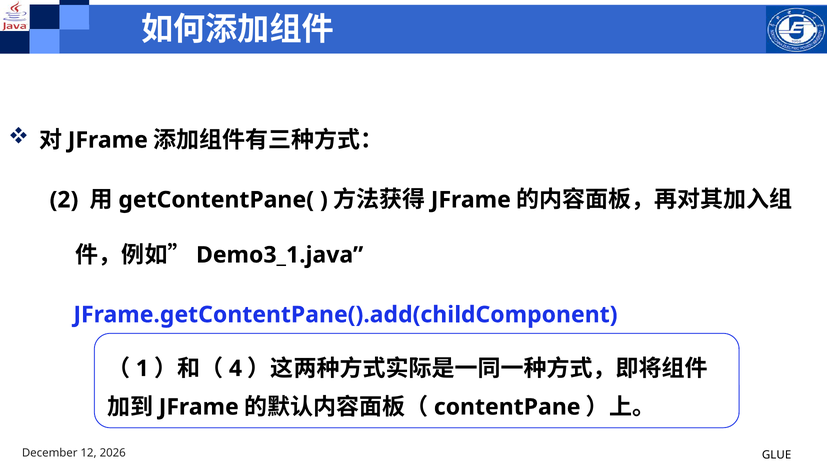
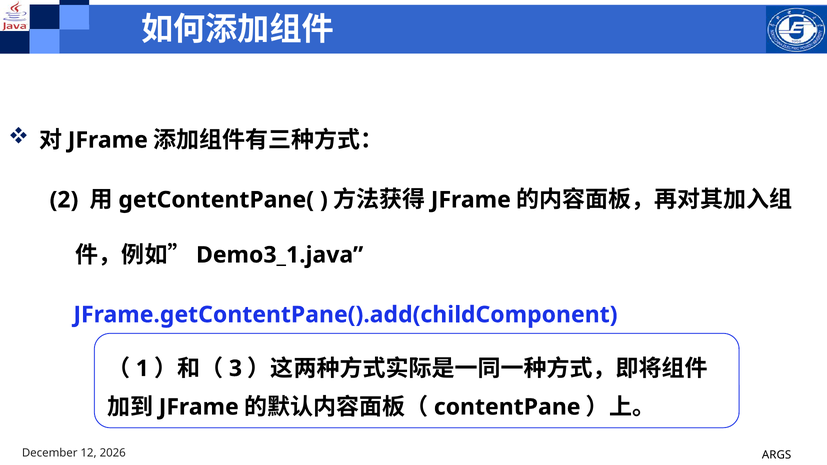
4: 4 -> 3
GLUE: GLUE -> ARGS
